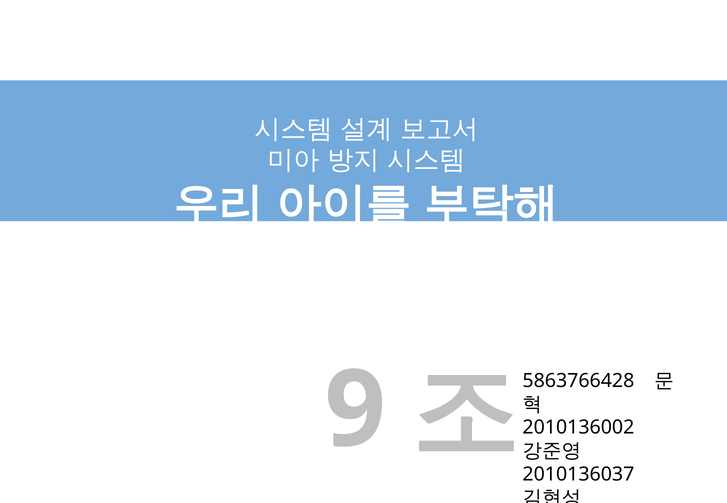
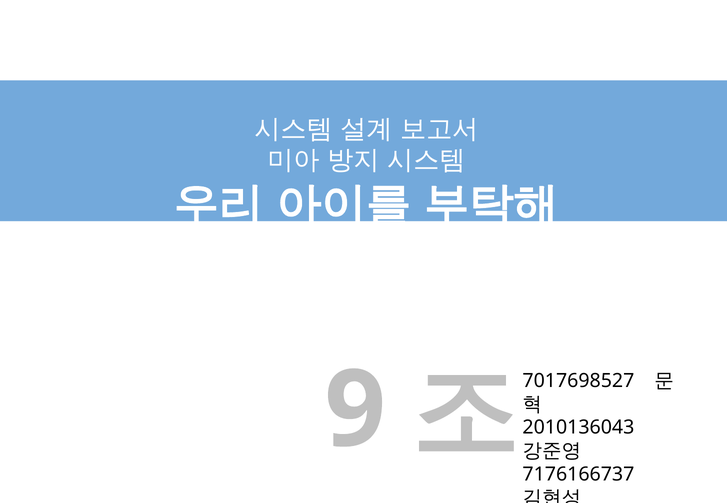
5863766428: 5863766428 -> 7017698527
2010136002: 2010136002 -> 2010136043
2010136037: 2010136037 -> 7176166737
